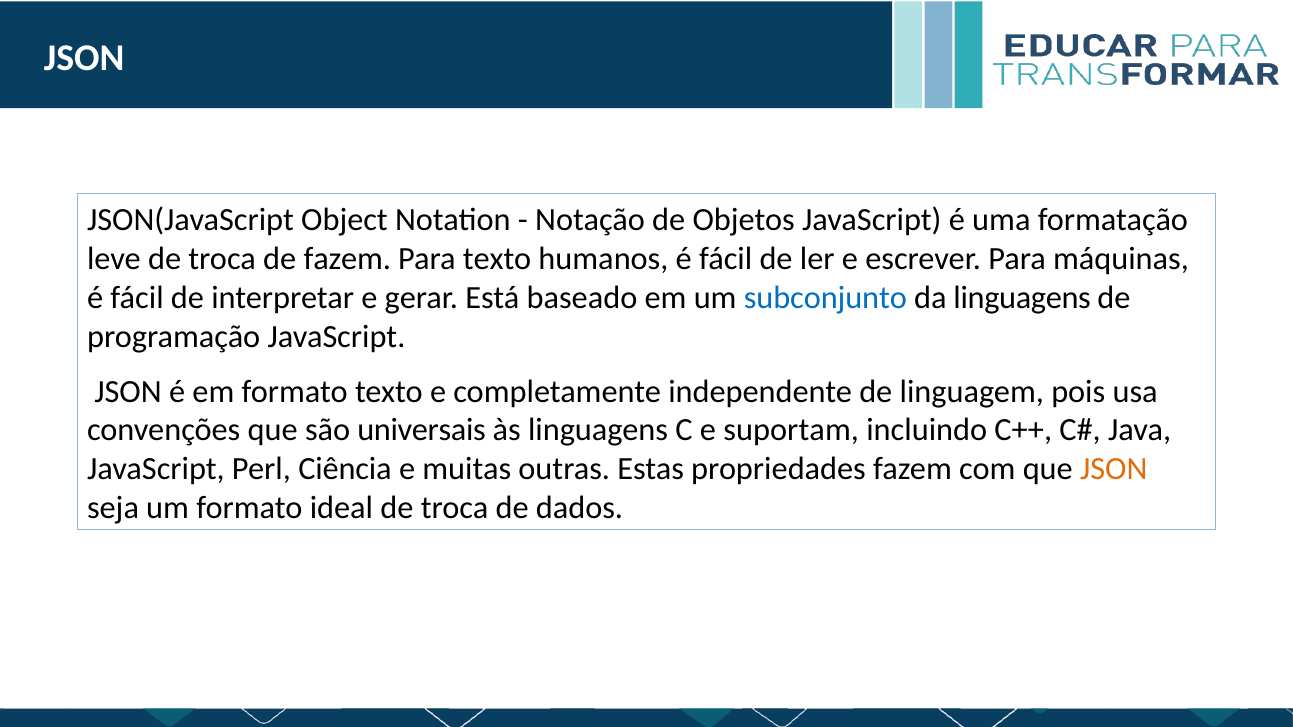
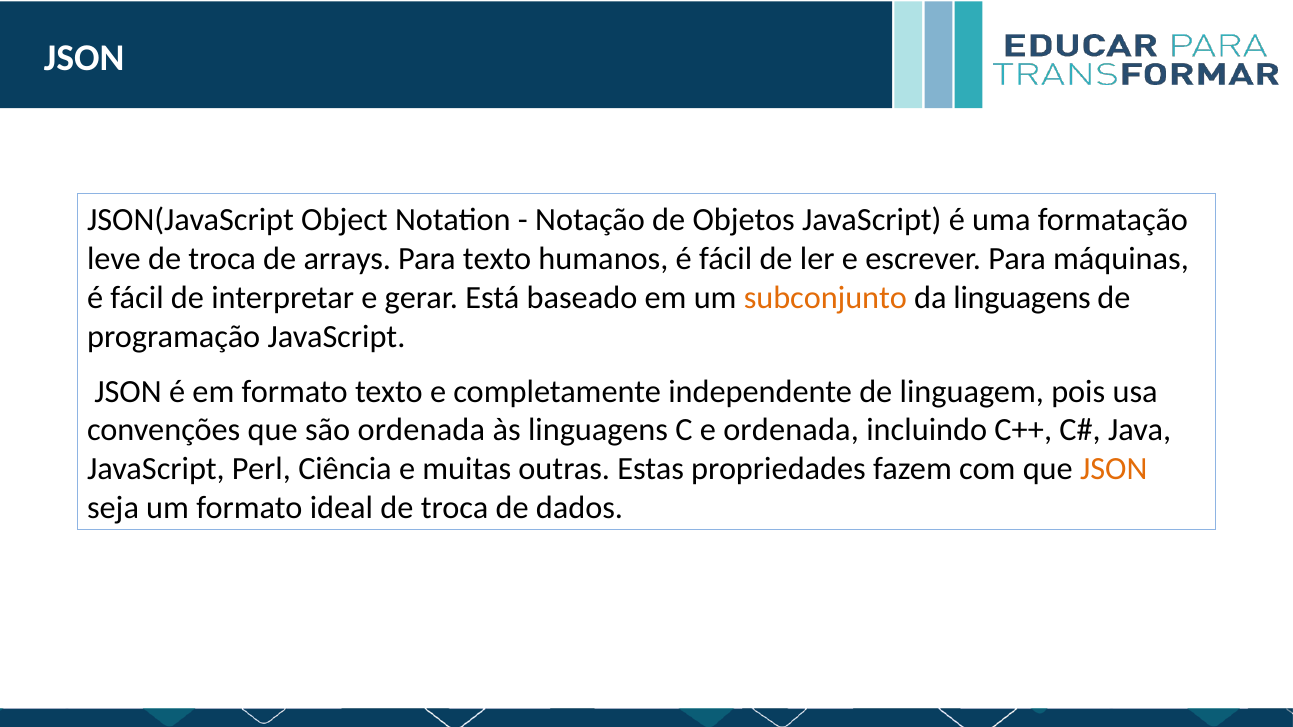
de fazem: fazem -> arrays
subconjunto colour: blue -> orange
são universais: universais -> ordenada
e suportam: suportam -> ordenada
